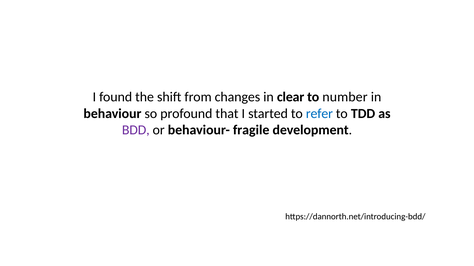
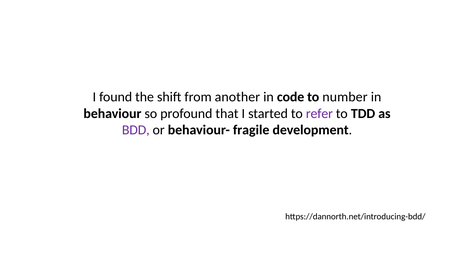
changes: changes -> another
clear: clear -> code
refer colour: blue -> purple
